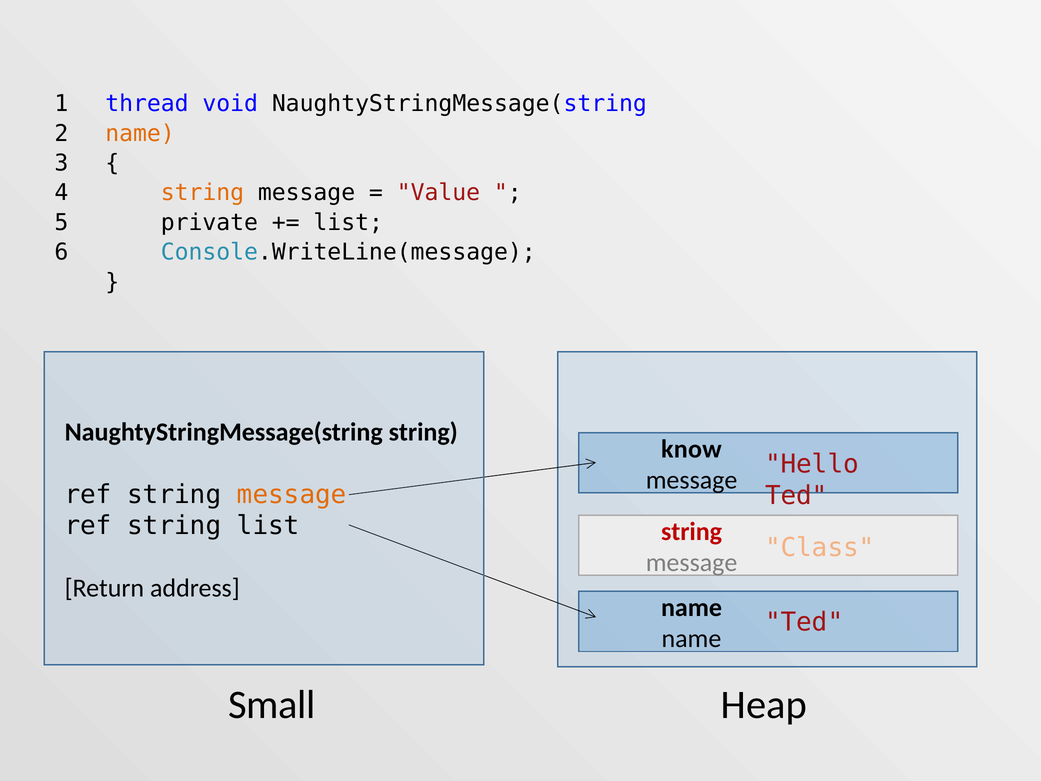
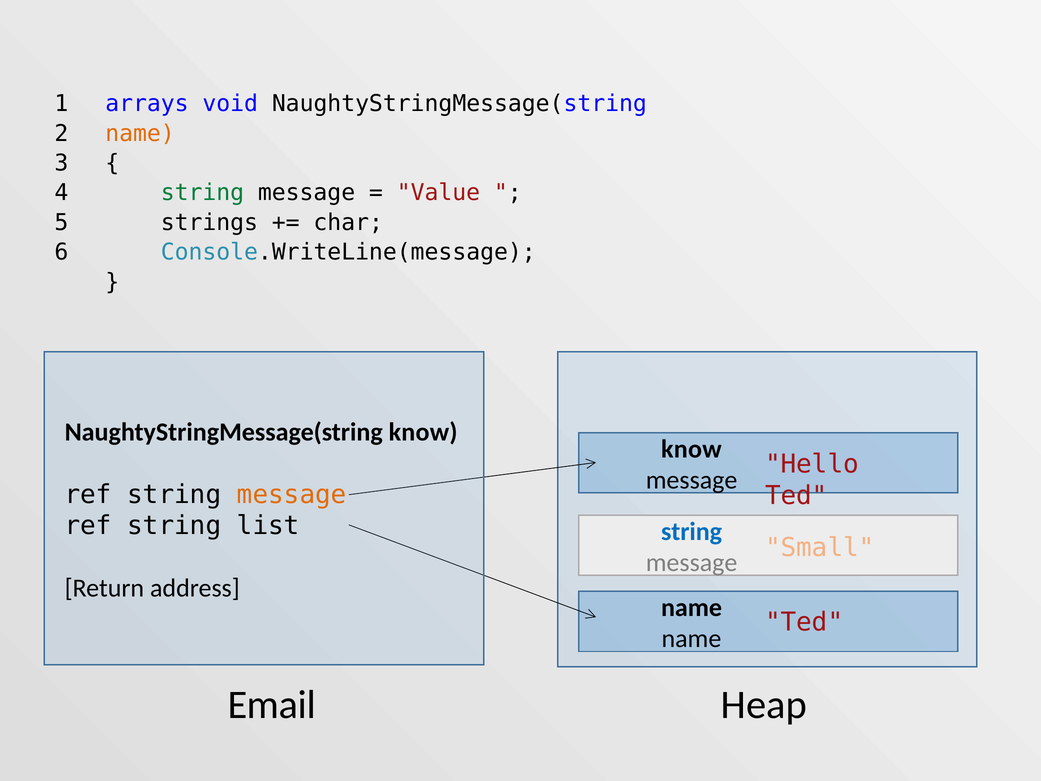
thread: thread -> arrays
string at (202, 193) colour: orange -> green
private: private -> strings
list at (348, 222): list -> char
NaughtyStringMessage(string string: string -> know
string at (692, 531) colour: red -> blue
Class: Class -> Small
Small: Small -> Email
